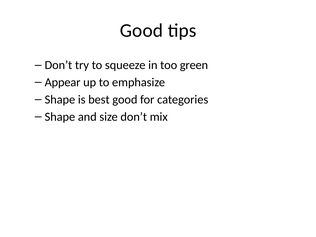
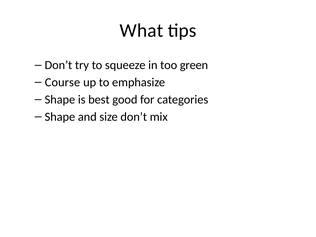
Good at (142, 31): Good -> What
Appear: Appear -> Course
